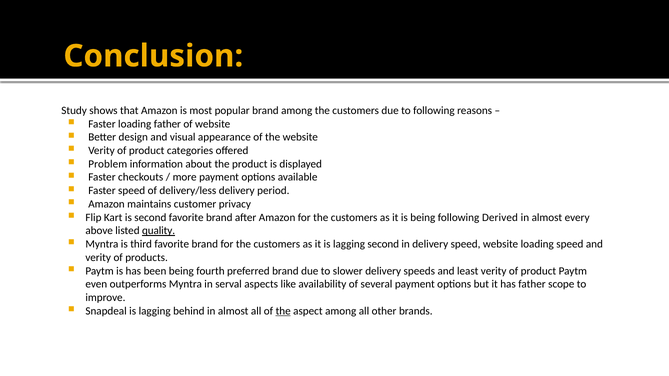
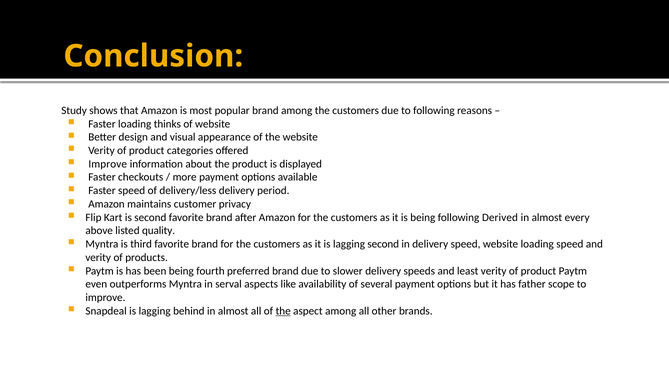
loading father: father -> thinks
Problem at (108, 164): Problem -> Improve
quality underline: present -> none
